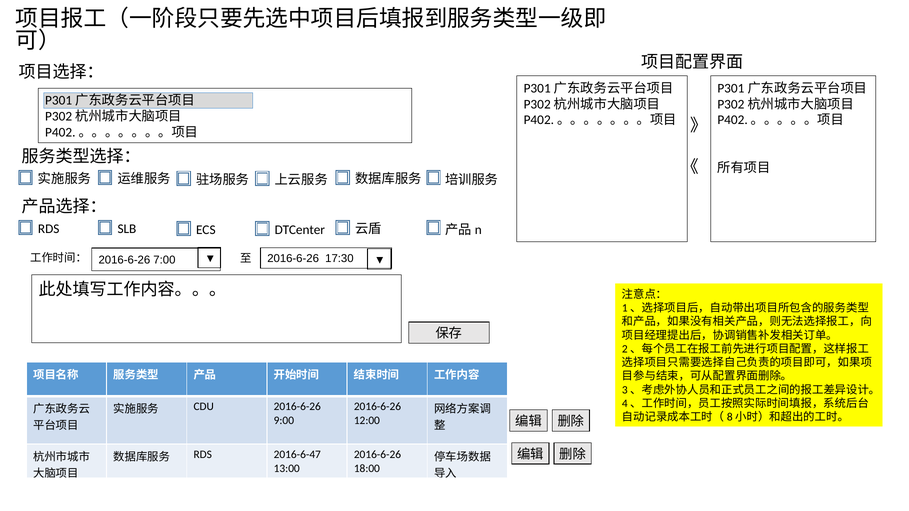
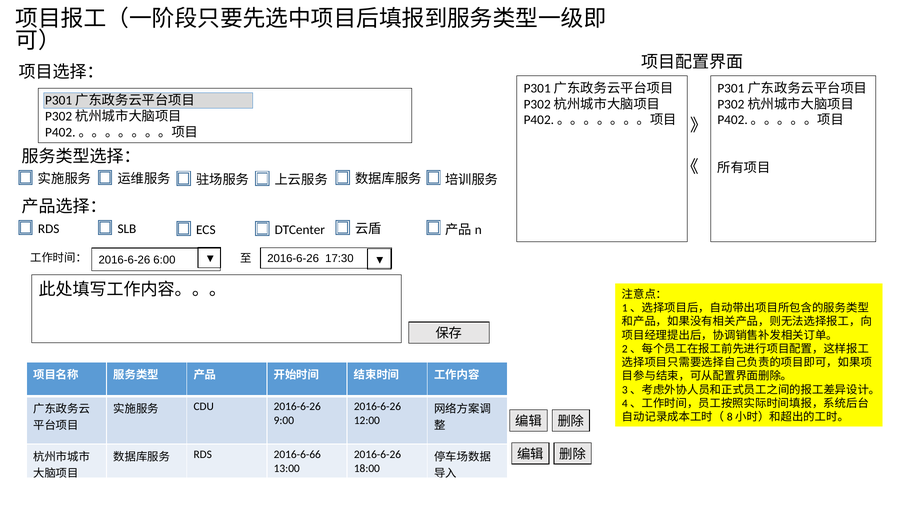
7:00: 7:00 -> 6:00
2016-6-47: 2016-6-47 -> 2016-6-66
